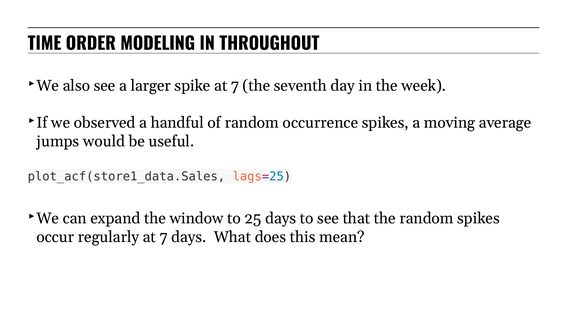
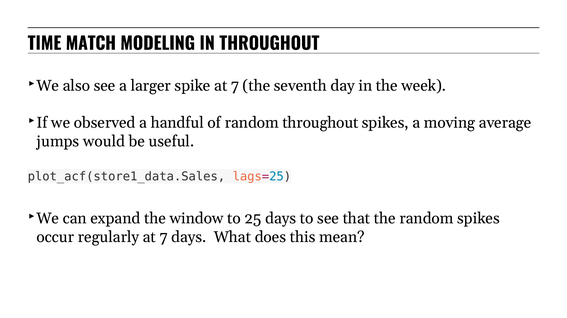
ORDER: ORDER -> MATCH
random occurrence: occurrence -> throughout
